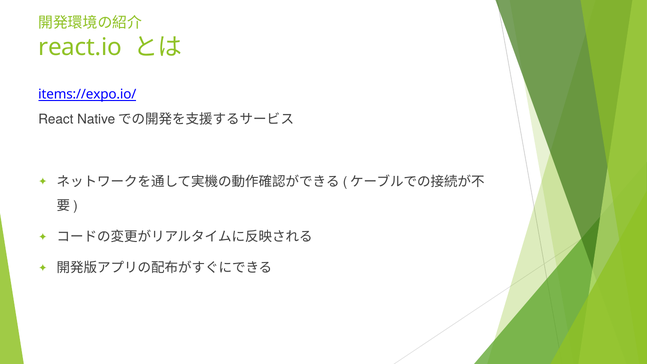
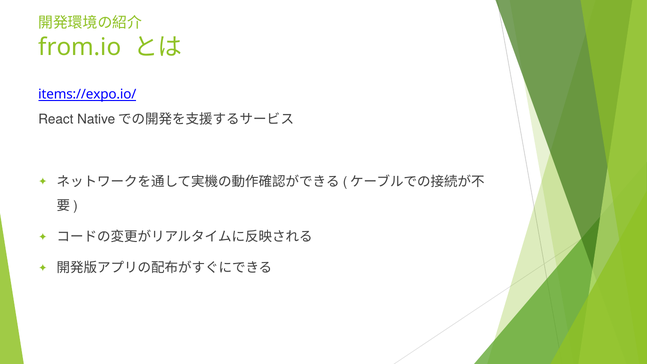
react.io: react.io -> from.io
